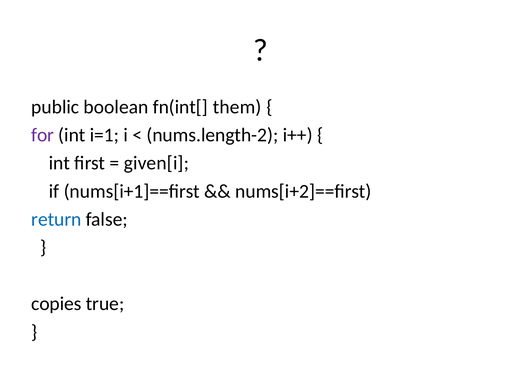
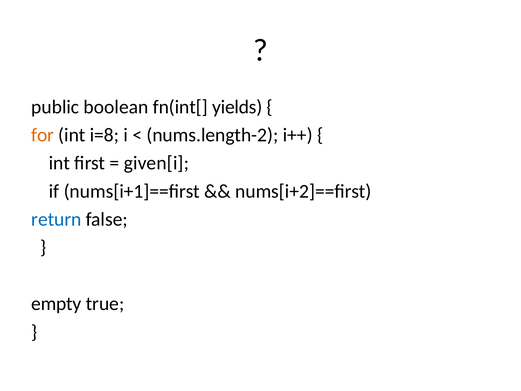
them: them -> yields
for colour: purple -> orange
i=1: i=1 -> i=8
copies: copies -> empty
